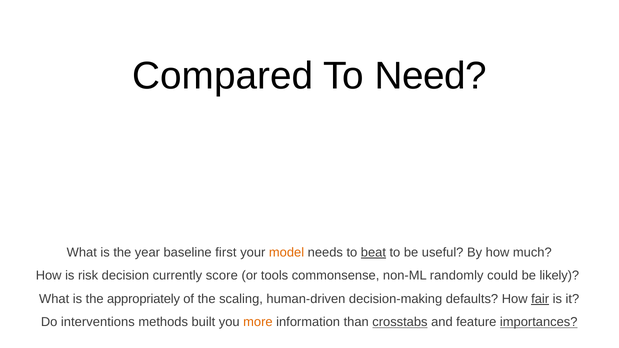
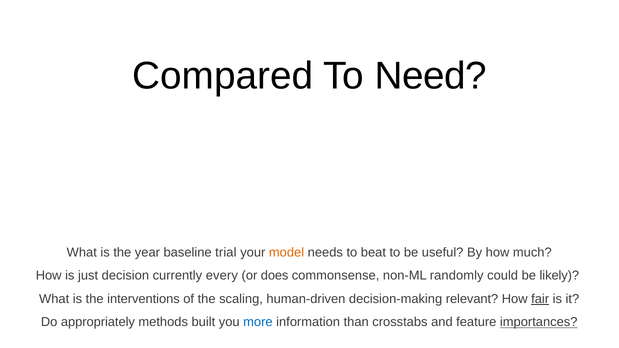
first: first -> trial
beat underline: present -> none
risk: risk -> just
score: score -> every
tools: tools -> does
appropriately: appropriately -> interventions
defaults: defaults -> relevant
interventions: interventions -> appropriately
more colour: orange -> blue
crosstabs underline: present -> none
